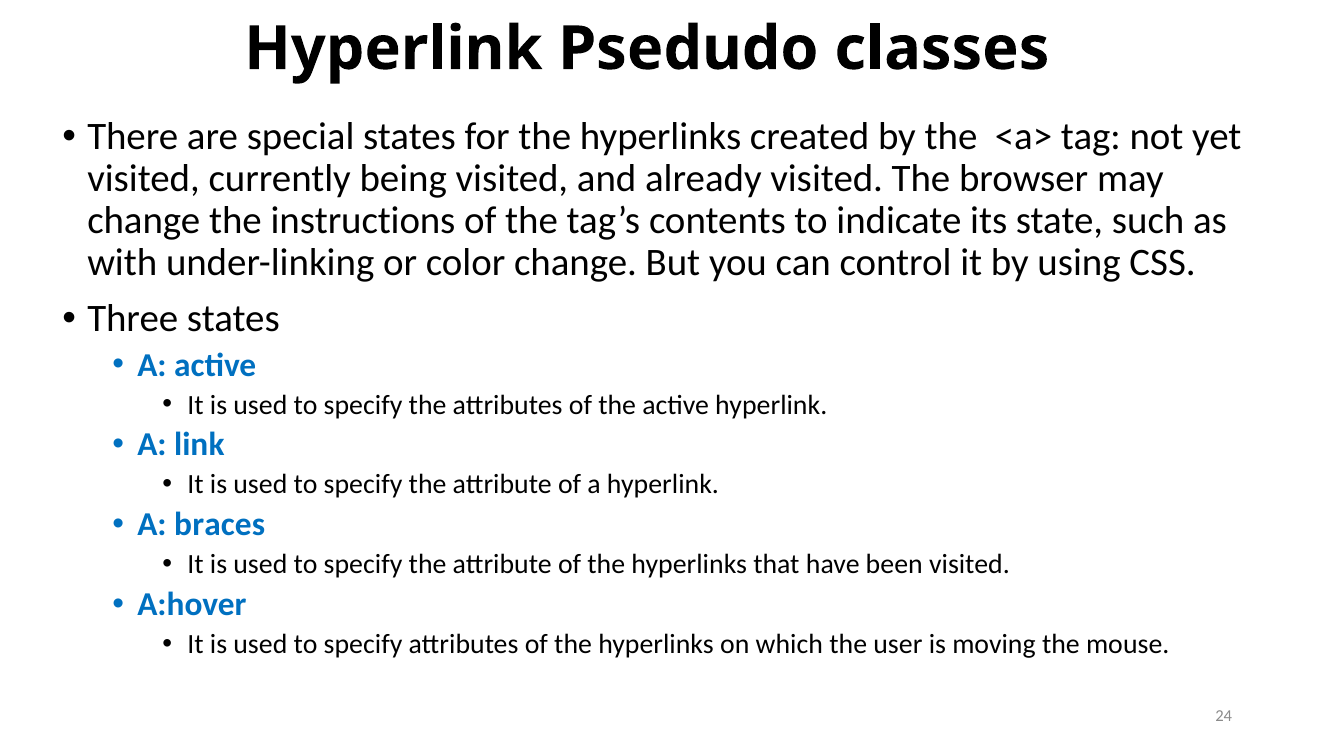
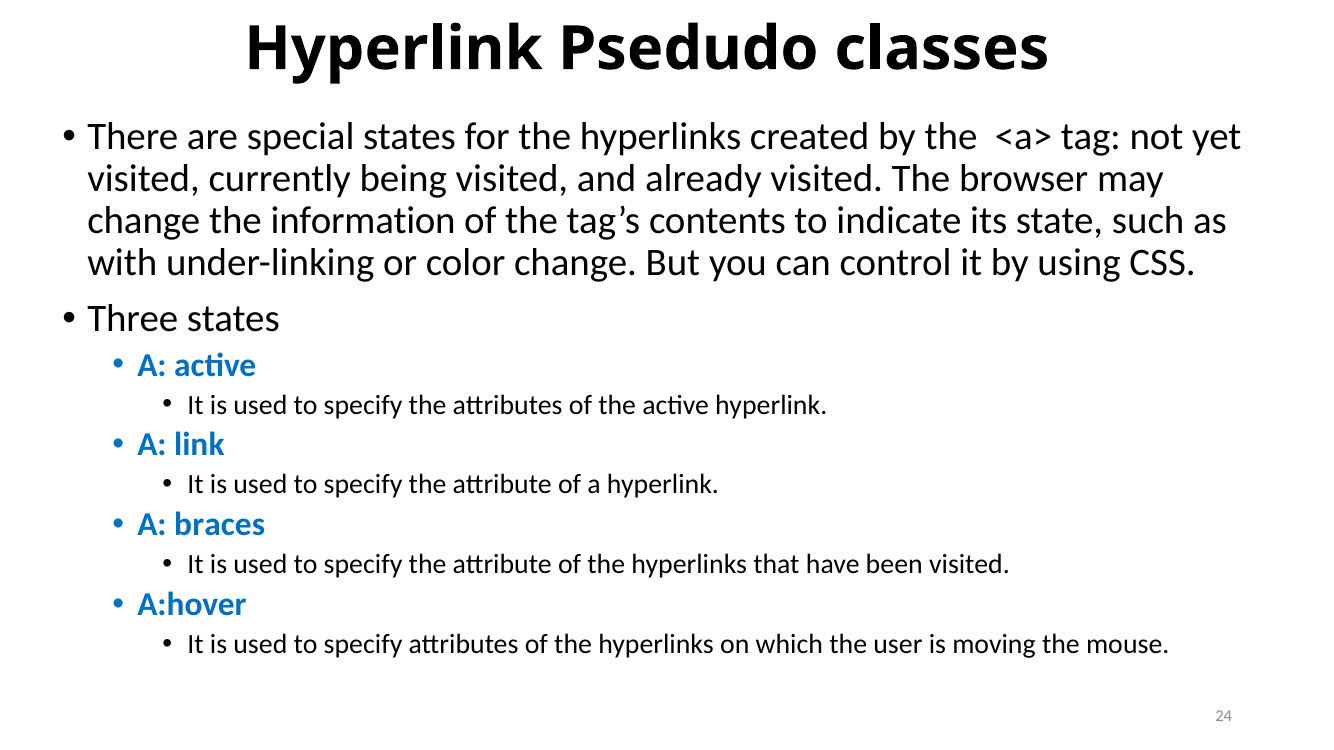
instructions: instructions -> information
